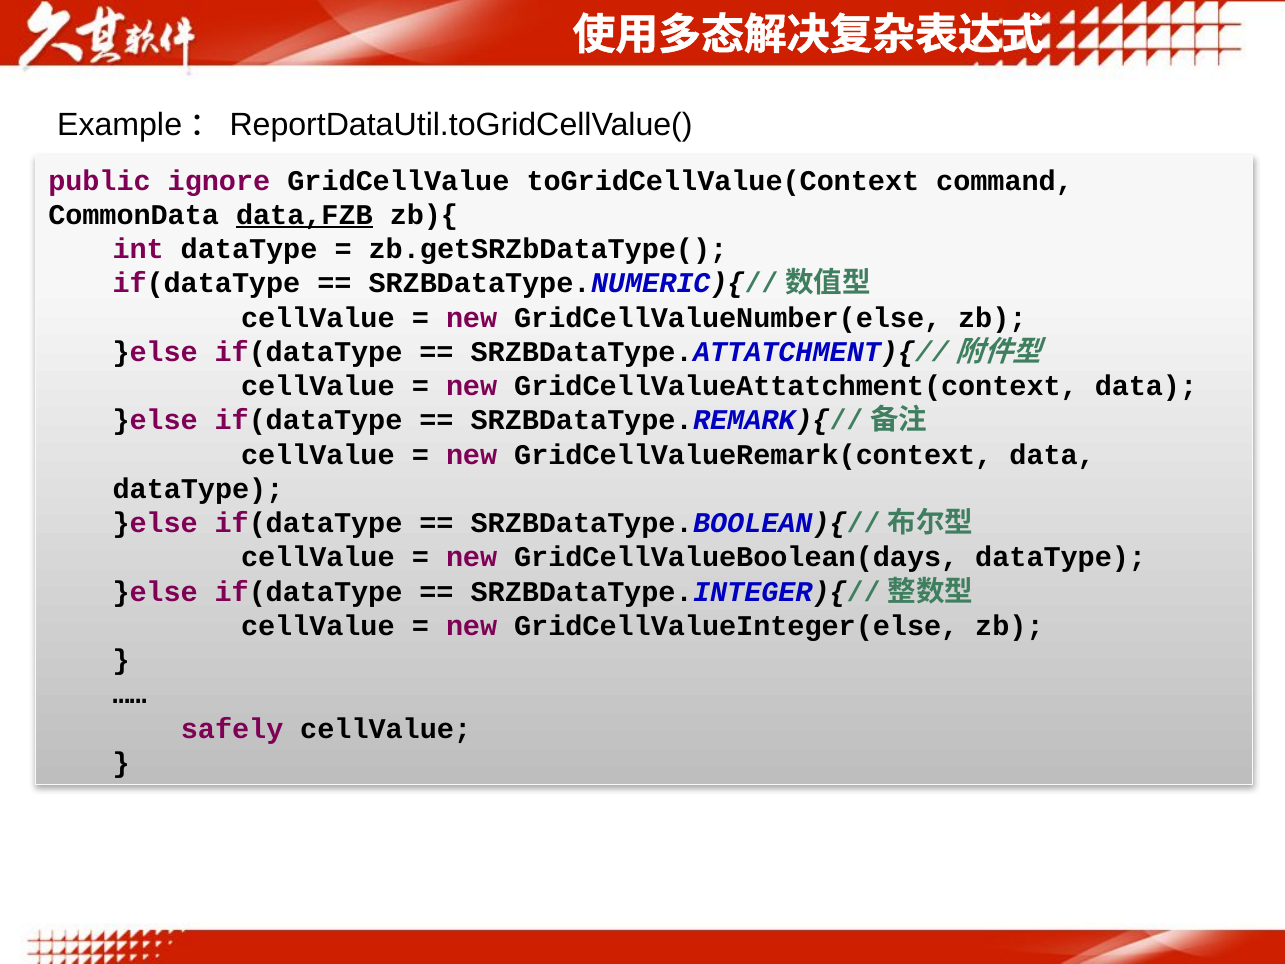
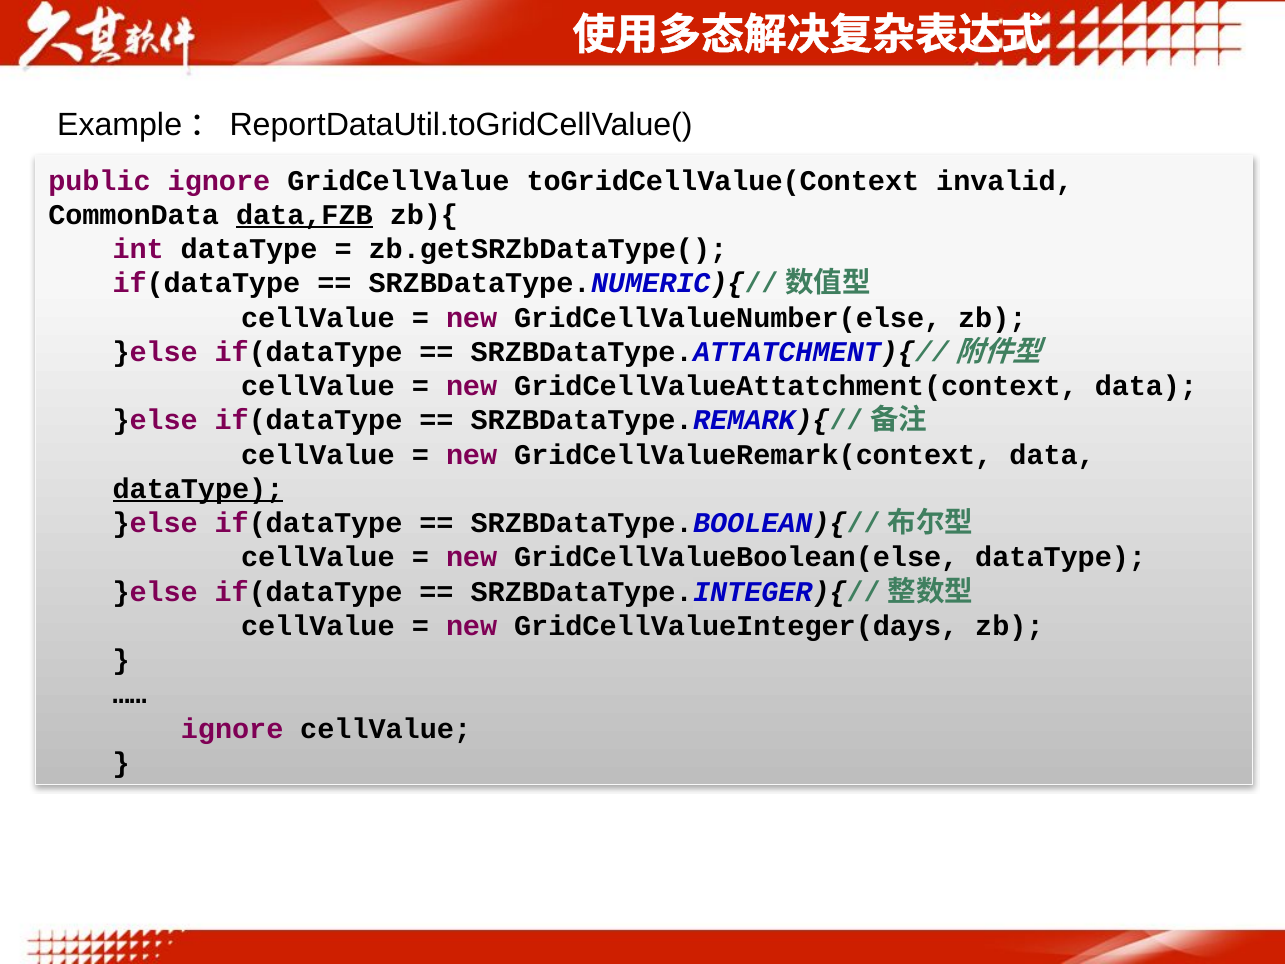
command: command -> invalid
dataType at (198, 489) underline: none -> present
GridCellValueBoolean(days: GridCellValueBoolean(days -> GridCellValueBoolean(else
GridCellValueInteger(else: GridCellValueInteger(else -> GridCellValueInteger(days
safely at (232, 729): safely -> ignore
